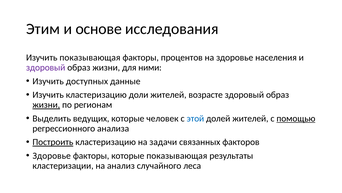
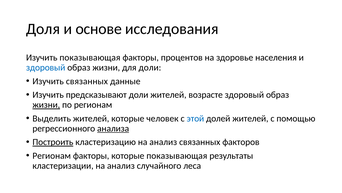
Этим: Этим -> Доля
здоровый at (46, 67) colour: purple -> blue
для ними: ними -> доли
Изучить доступных: доступных -> связанных
Изучить кластеризацию: кластеризацию -> предсказывают
Выделить ведущих: ведущих -> жителей
помощью underline: present -> none
анализа underline: none -> present
кластеризацию на задачи: задачи -> анализ
Здоровье at (52, 155): Здоровье -> Регионам
